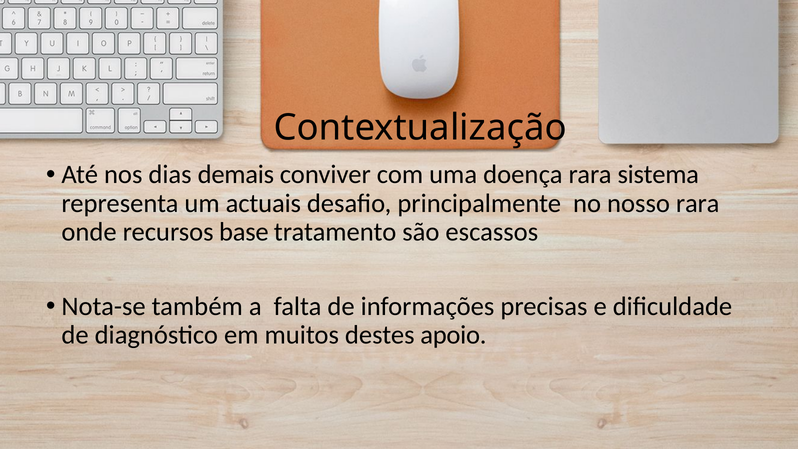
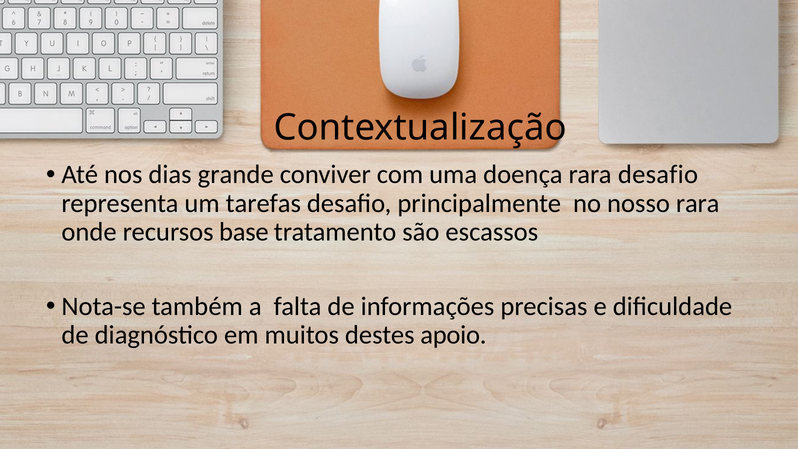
demais: demais -> grande
rara sistema: sistema -> desafio
actuais: actuais -> tarefas
